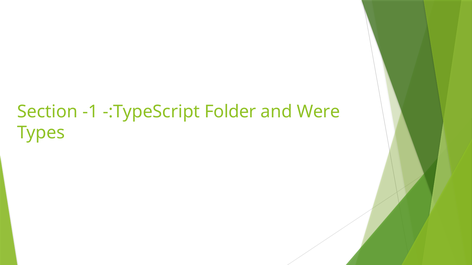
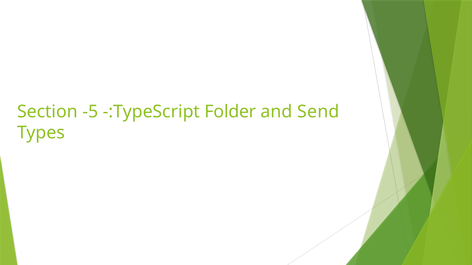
-1: -1 -> -5
Were: Were -> Send
